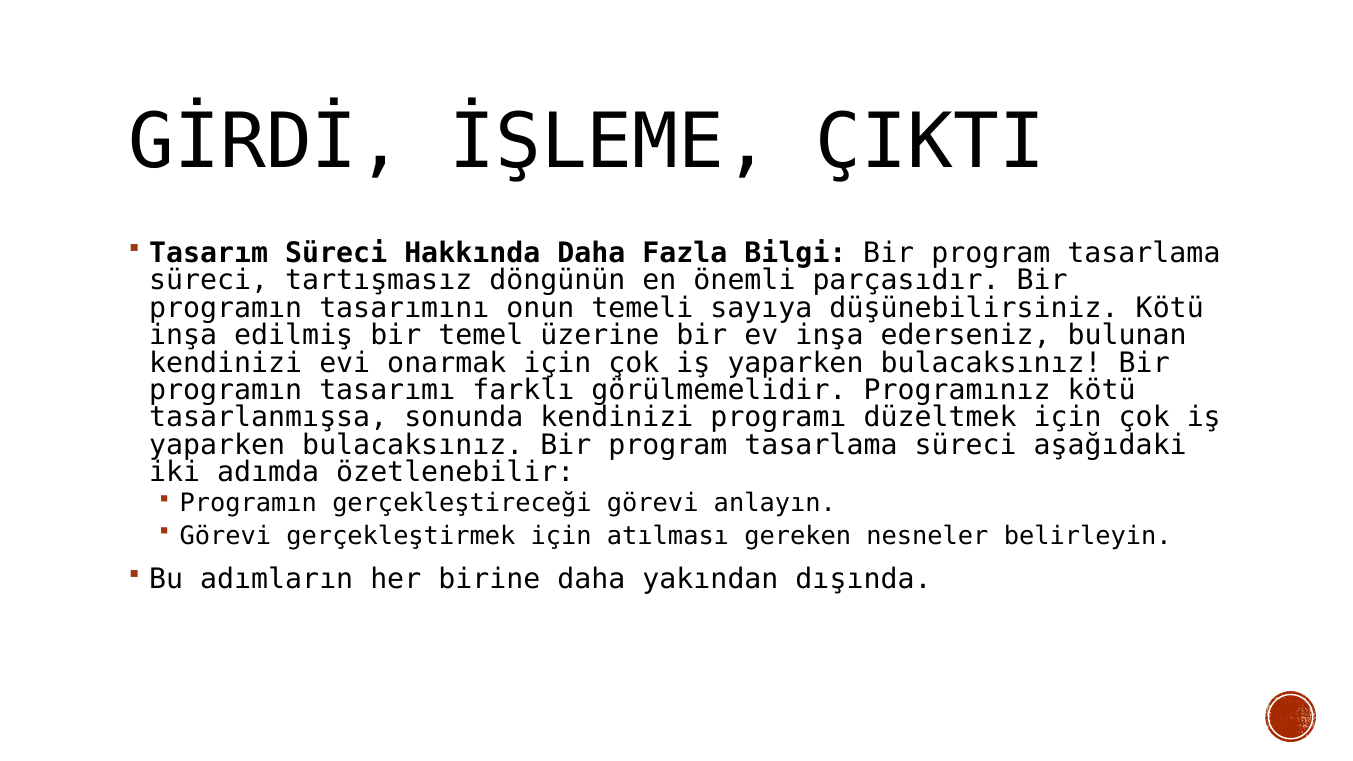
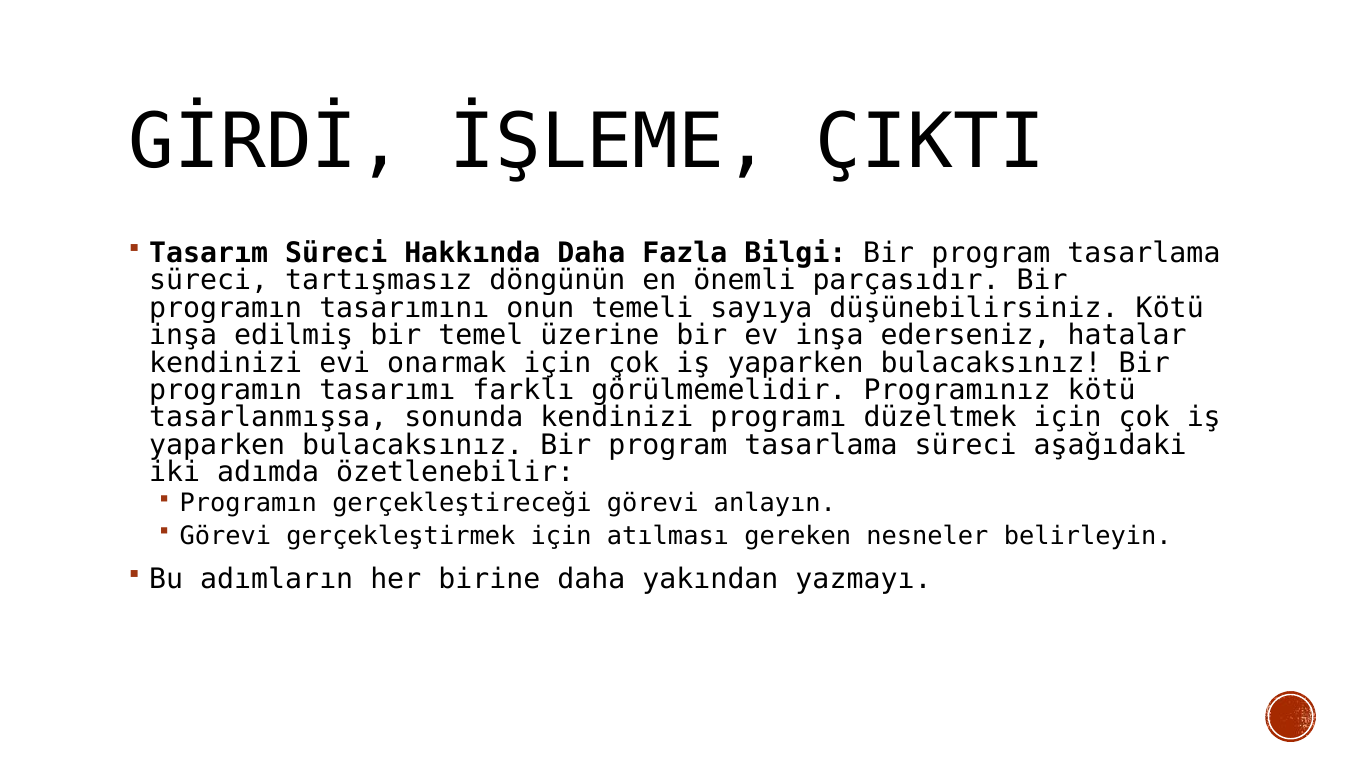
bulunan: bulunan -> hatalar
dışında: dışında -> yazmayı
